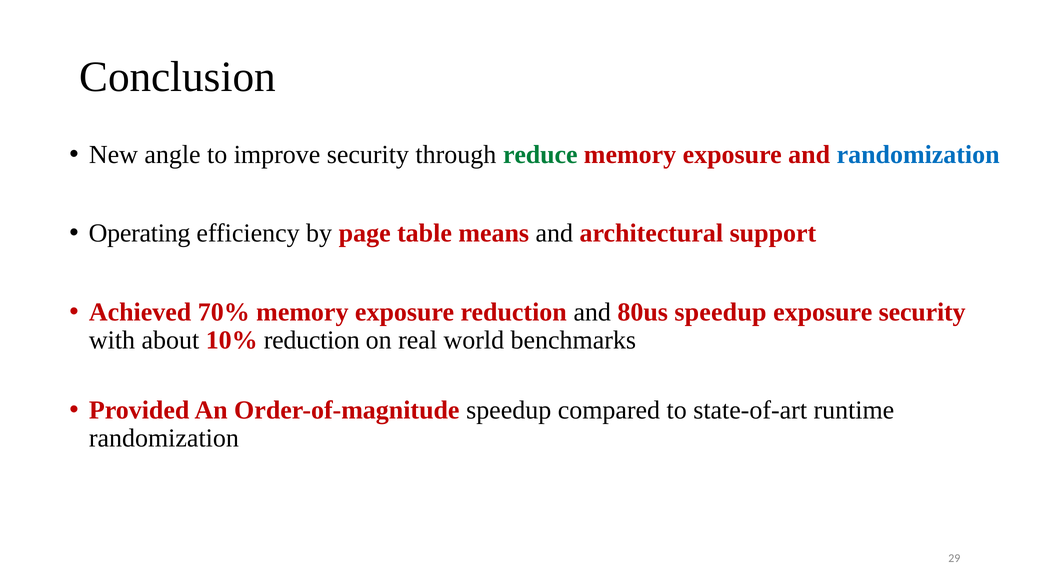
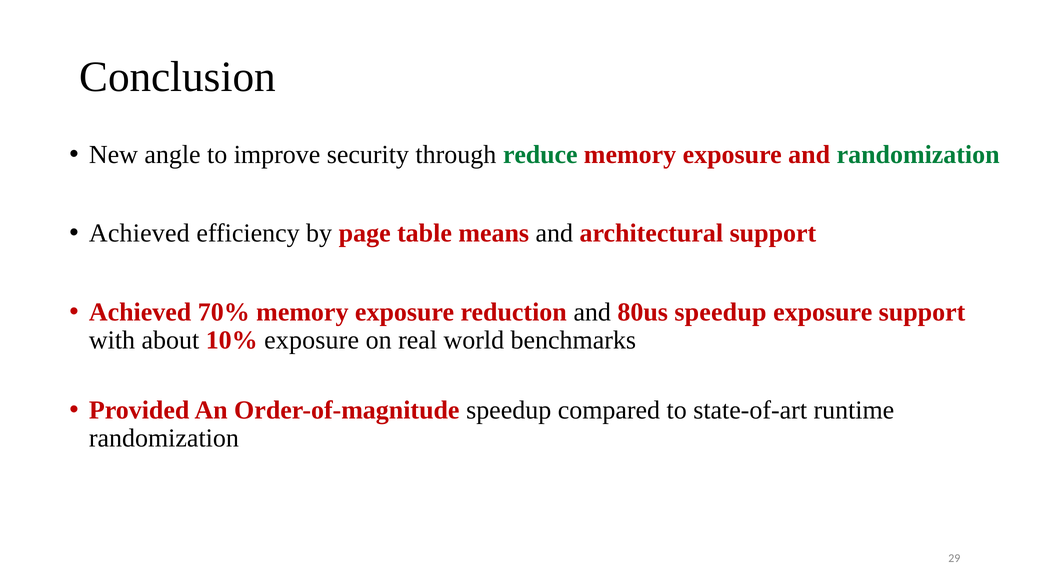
randomization at (918, 154) colour: blue -> green
Operating at (140, 233): Operating -> Achieved
exposure security: security -> support
10% reduction: reduction -> exposure
